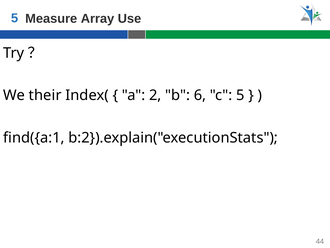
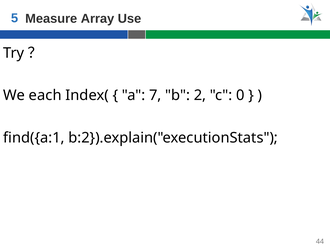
their: their -> each
2: 2 -> 7
6: 6 -> 2
c 5: 5 -> 0
